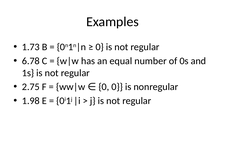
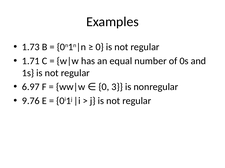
6.78: 6.78 -> 1.71
2.75: 2.75 -> 6.97
0 0: 0 -> 3
1.98: 1.98 -> 9.76
